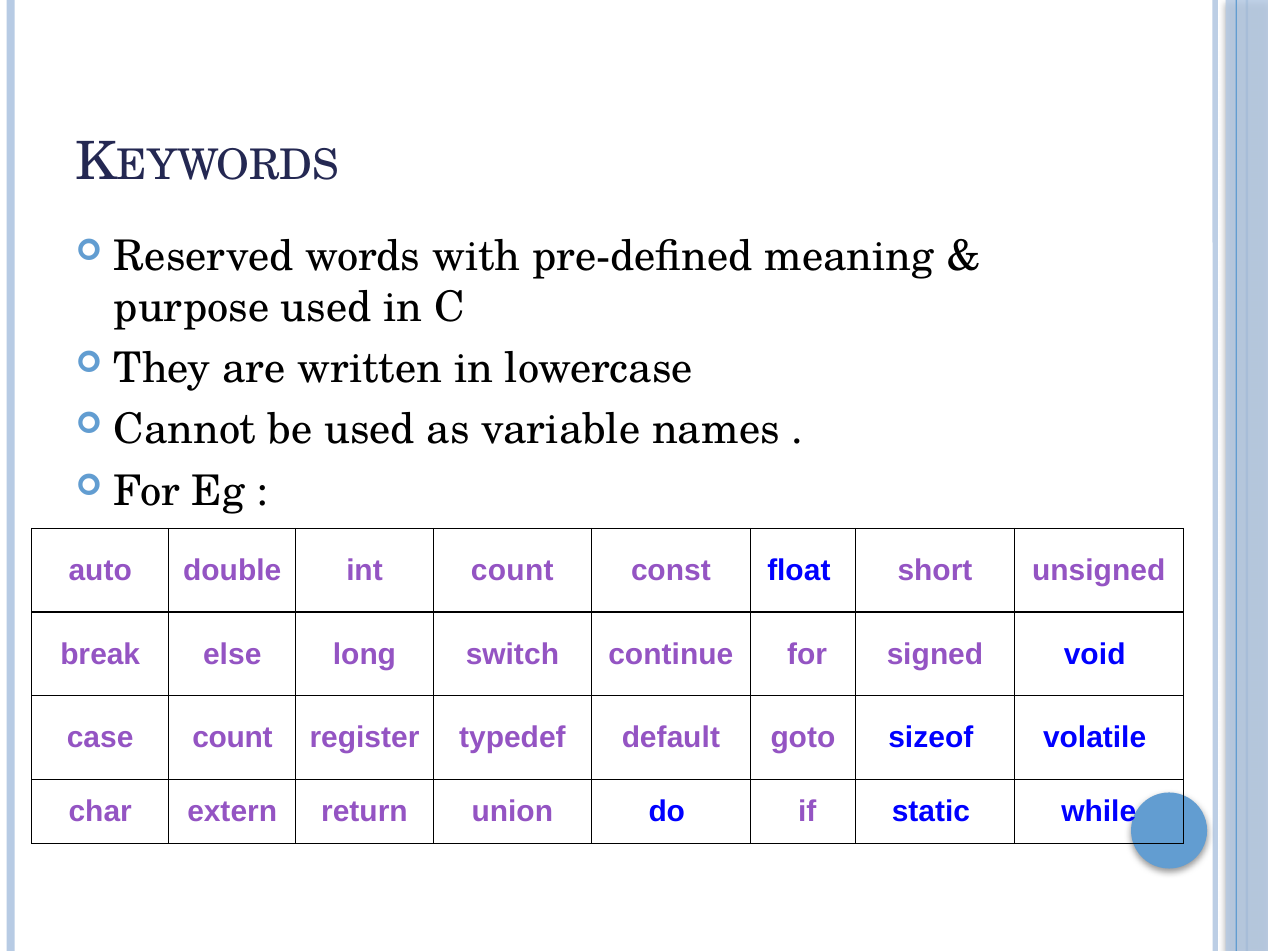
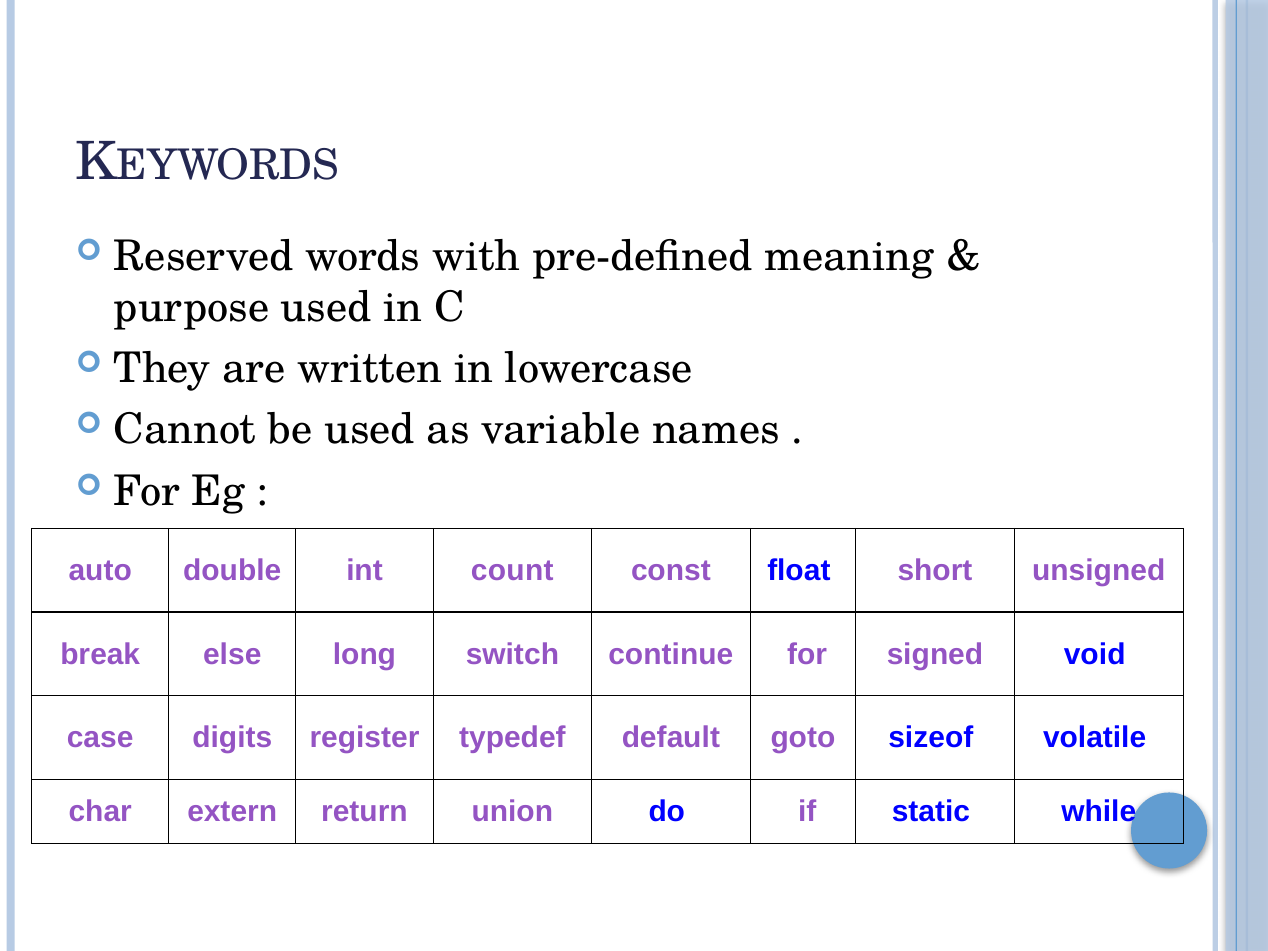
case count: count -> digits
